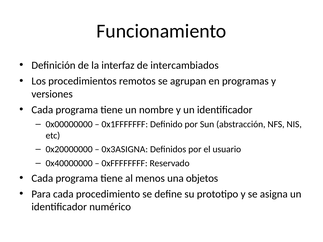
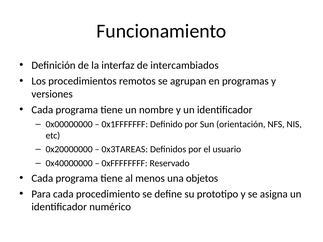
abstracción: abstracción -> orientación
0x3ASIGNA: 0x3ASIGNA -> 0x3TAREAS
